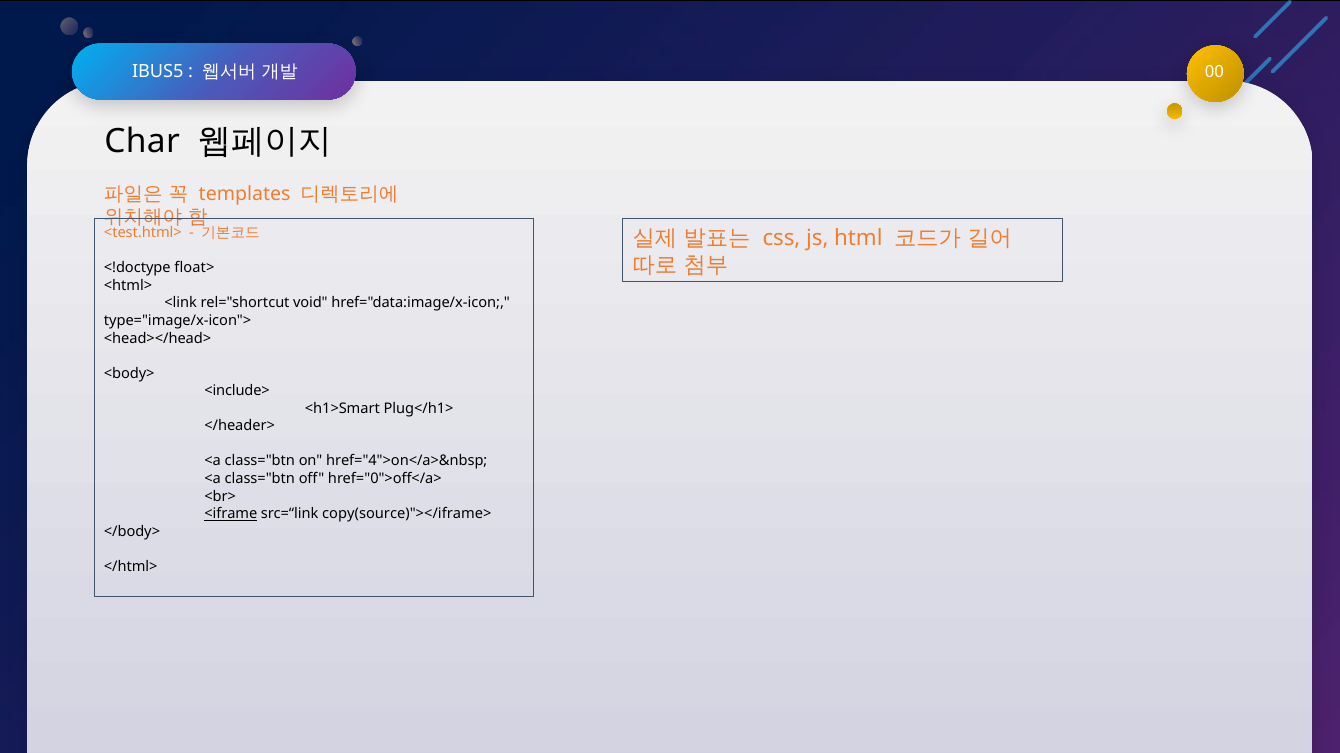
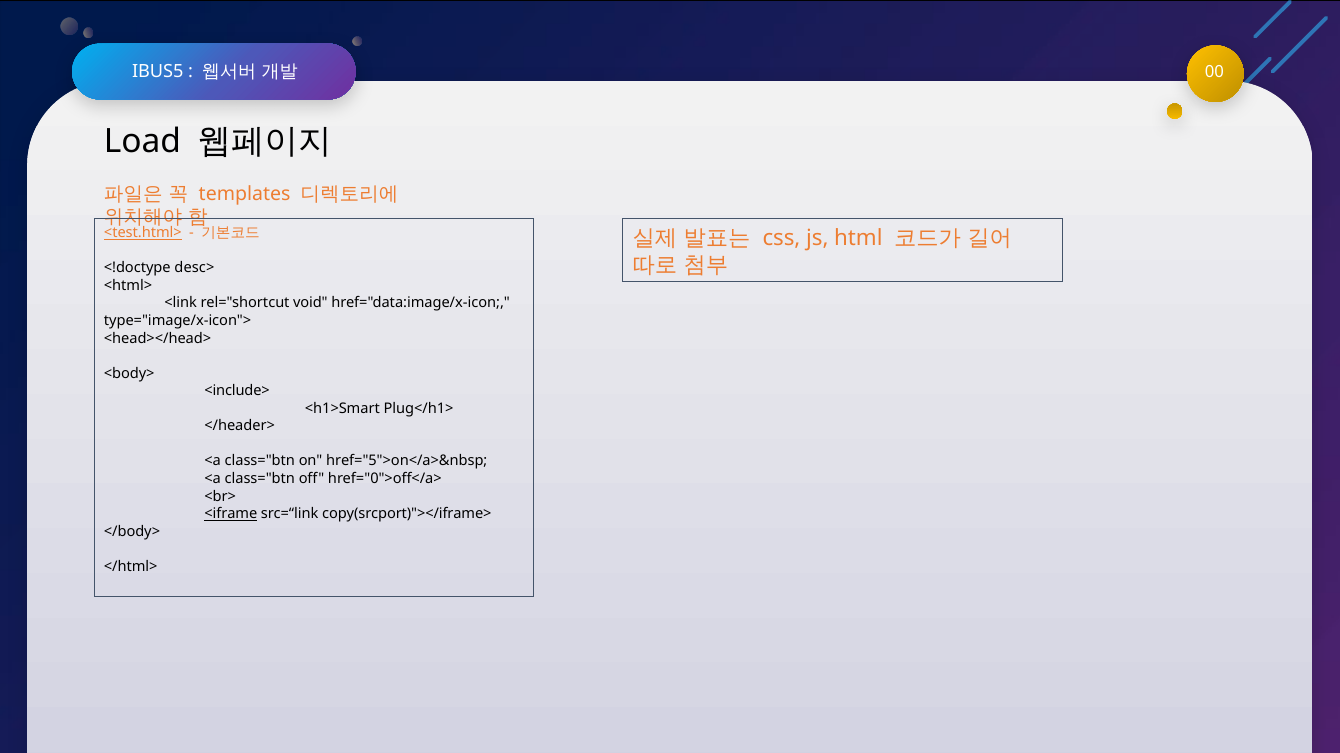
Char: Char -> Load
<test.html> underline: none -> present
float>: float> -> desc>
href="4">on</a>&nbsp: href="4">on</a>&nbsp -> href="5">on</a>&nbsp
copy(source)"></iframe>: copy(source)"></iframe> -> copy(srcport)"></iframe>
